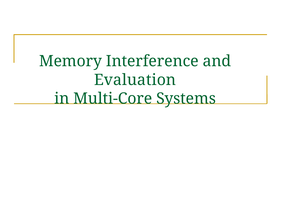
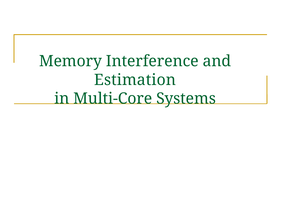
Evaluation: Evaluation -> Estimation
